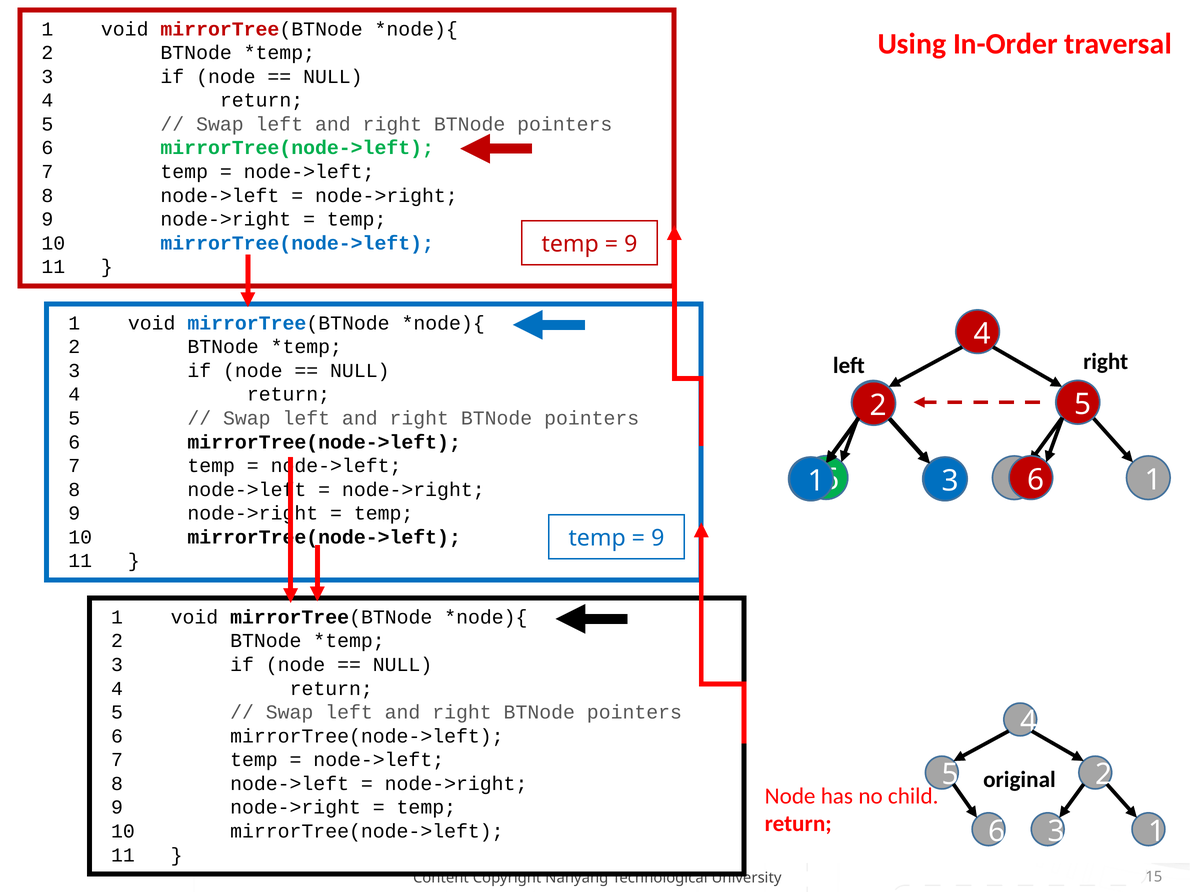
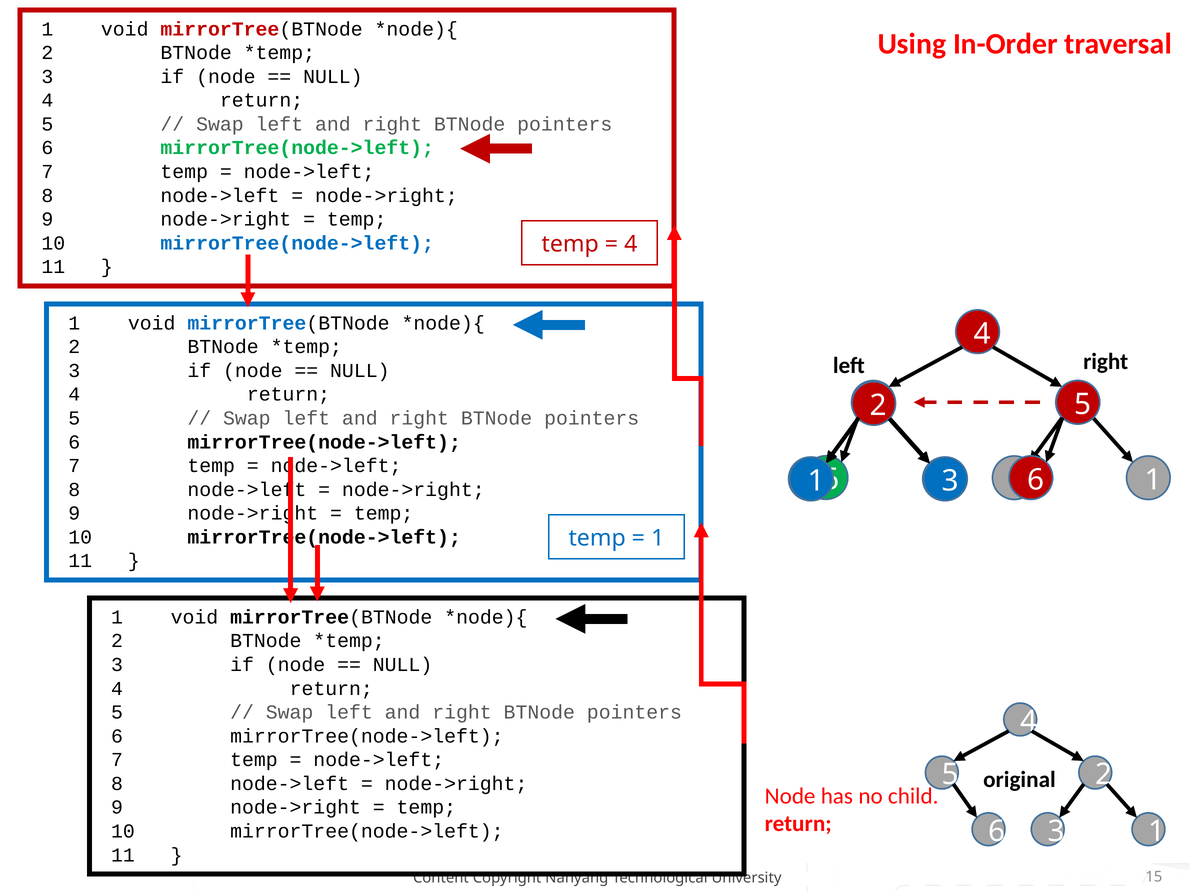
9 at (631, 244): 9 -> 4
9 at (658, 539): 9 -> 1
